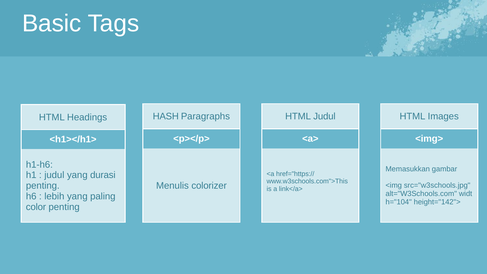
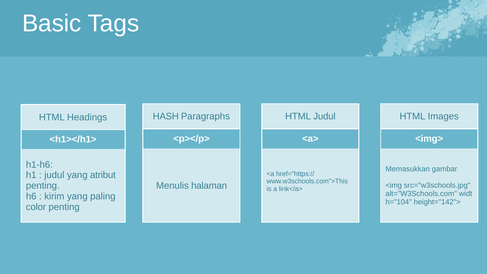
durasi: durasi -> atribut
colorizer: colorizer -> halaman
lebih: lebih -> kirim
